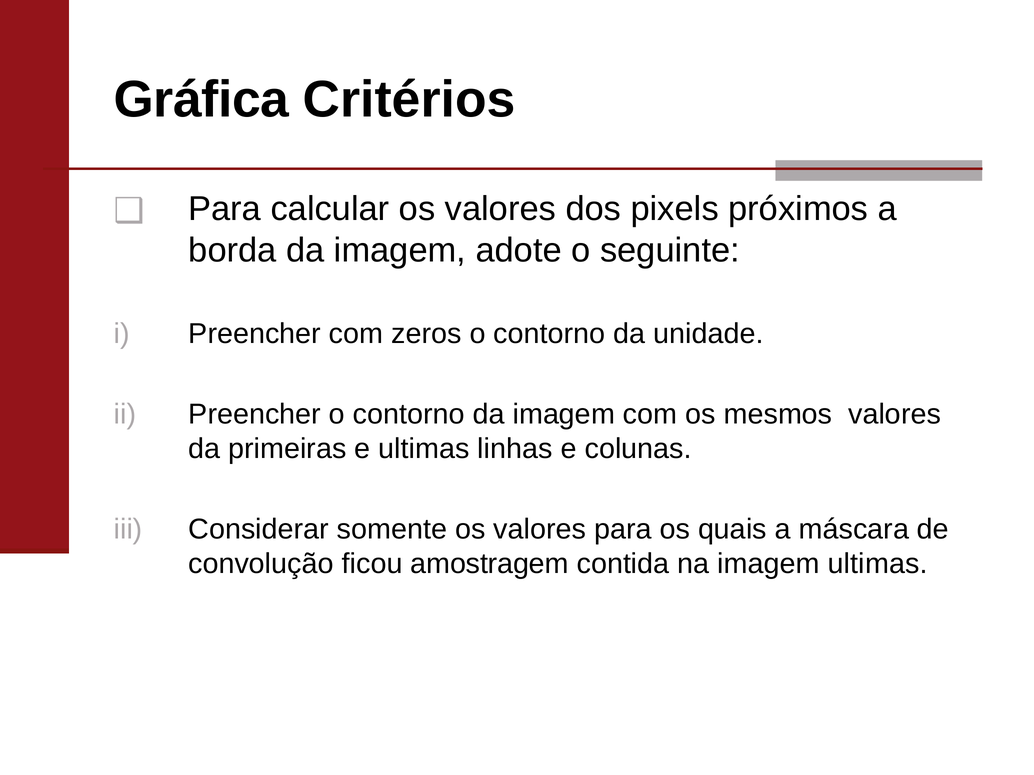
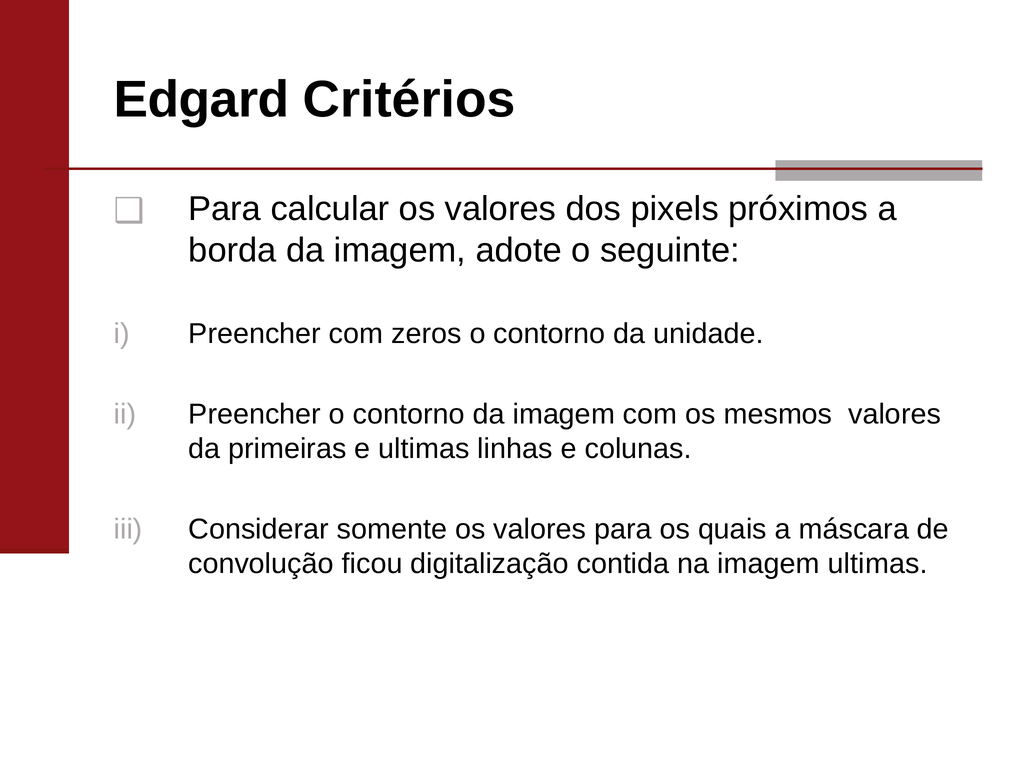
Gráfica: Gráfica -> Edgard
amostragem: amostragem -> digitalização
